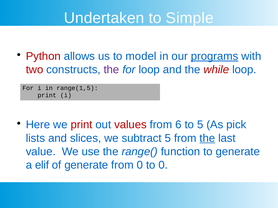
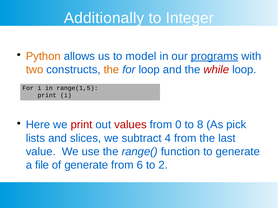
Undertaken: Undertaken -> Additionally
Simple: Simple -> Integer
Python colour: red -> orange
two colour: red -> orange
the at (111, 70) colour: purple -> orange
6: 6 -> 0
to 5: 5 -> 8
subtract 5: 5 -> 4
the at (207, 138) underline: present -> none
elif: elif -> file
from 0: 0 -> 6
to 0: 0 -> 2
